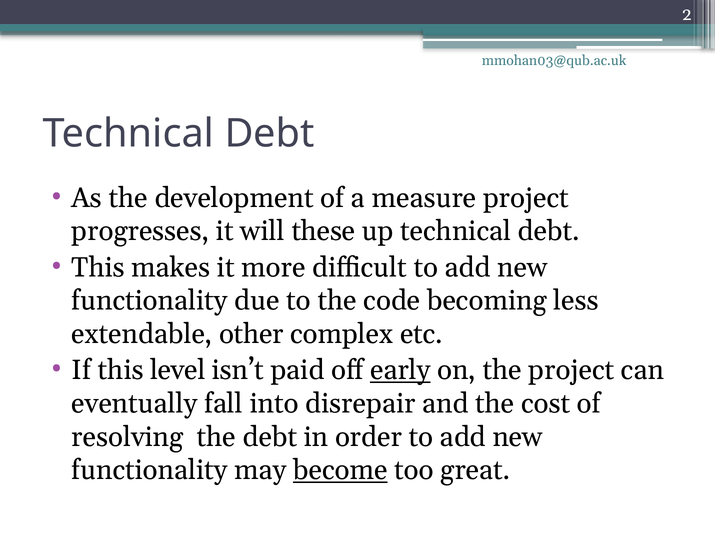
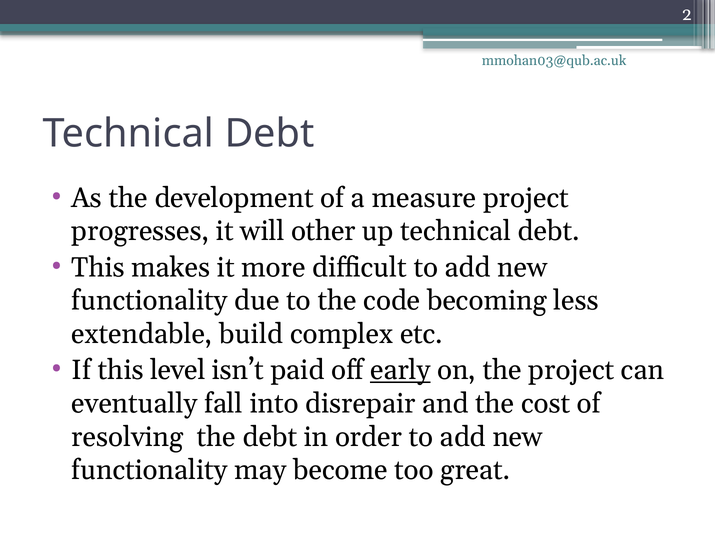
these: these -> other
other: other -> build
become underline: present -> none
